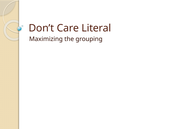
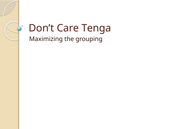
Literal: Literal -> Tenga
